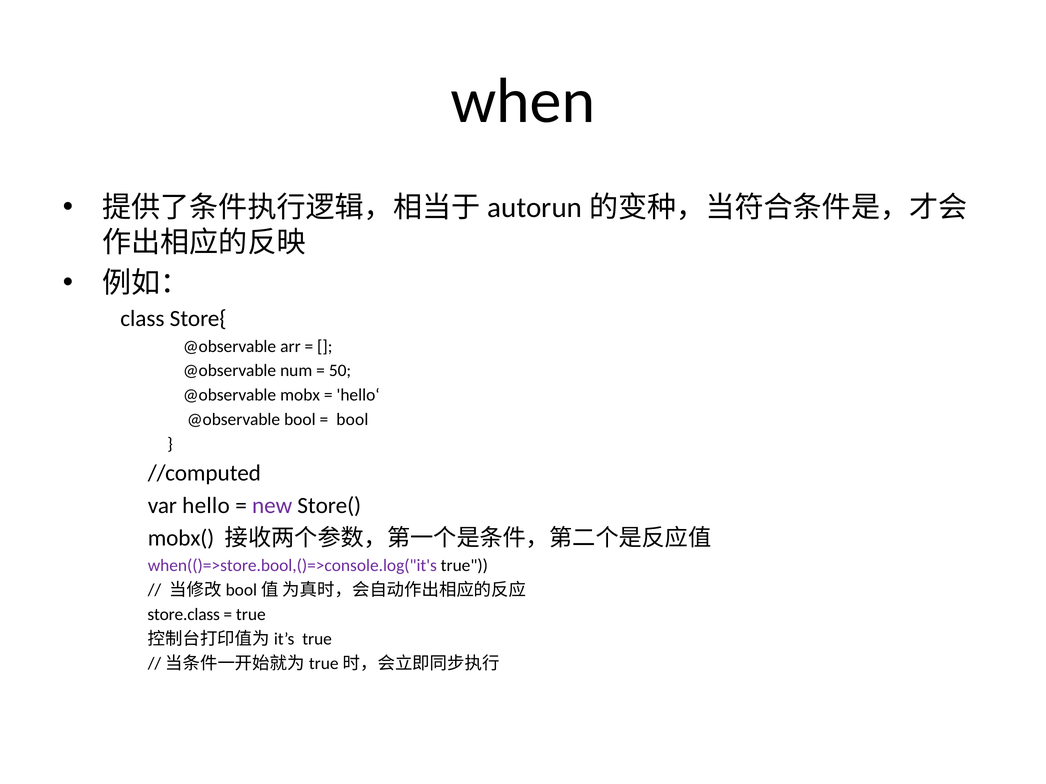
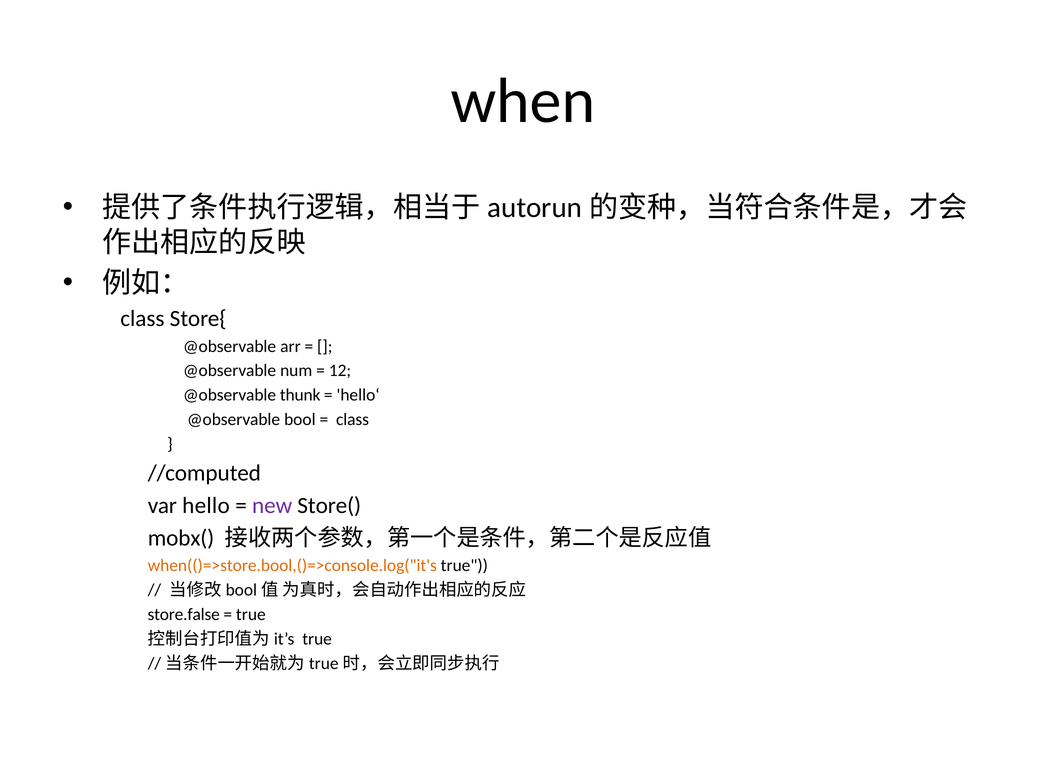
50: 50 -> 12
mobx: mobx -> thunk
bool at (352, 420): bool -> class
when(()=>store.bool,()=>console.log("it's colour: purple -> orange
store.class: store.class -> store.false
